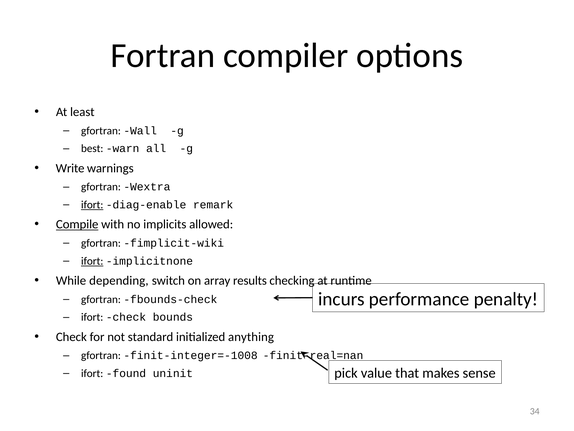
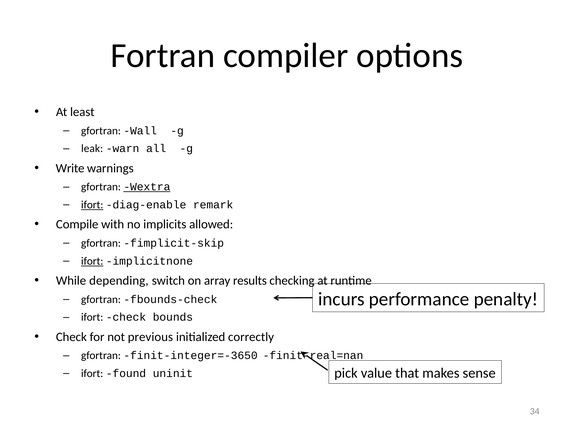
best: best -> leak
Wextra underline: none -> present
Compile underline: present -> none
fimplicit-wiki: fimplicit-wiki -> fimplicit-skip
standard: standard -> previous
anything: anything -> correctly
finit-integer=-1008: finit-integer=-1008 -> finit-integer=-3650
